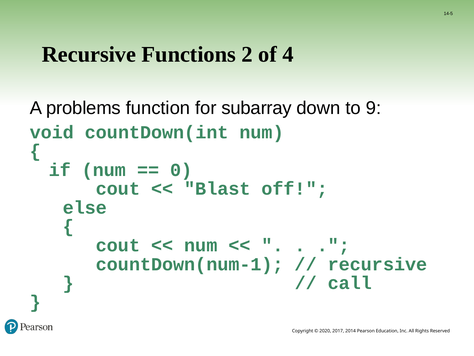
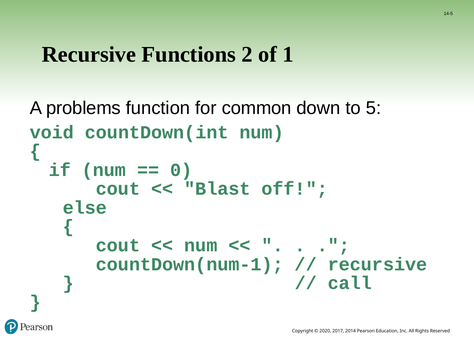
4: 4 -> 1
subarray: subarray -> common
9: 9 -> 5
